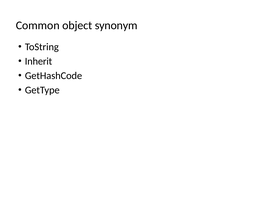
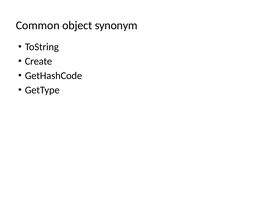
Inherit: Inherit -> Create
